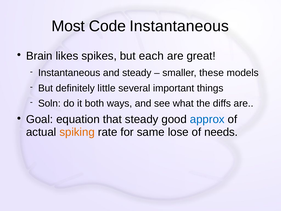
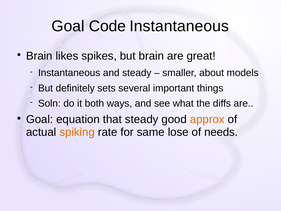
Most at (68, 26): Most -> Goal
but each: each -> brain
these: these -> about
little: little -> sets
approx colour: blue -> orange
